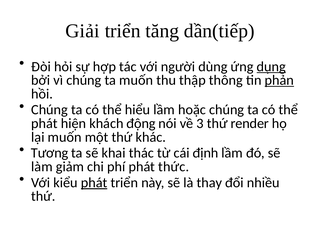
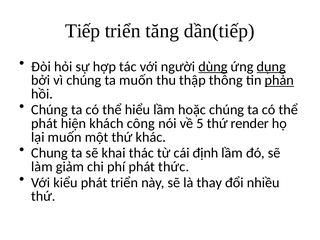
Giải: Giải -> Tiếp
dùng underline: none -> present
động: động -> công
3: 3 -> 5
Tương: Tương -> Chung
phát at (94, 183) underline: present -> none
